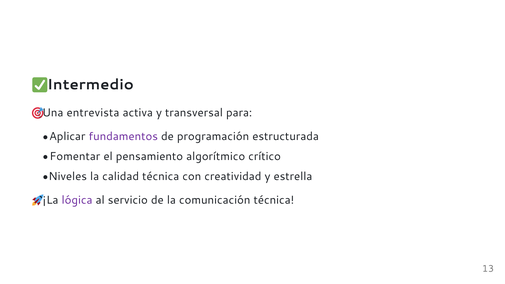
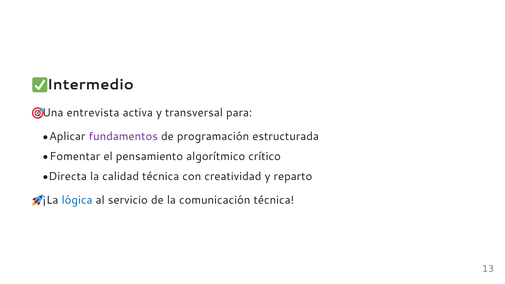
Niveles: Niveles -> Directa
estrella: estrella -> reparto
lógica colour: purple -> blue
